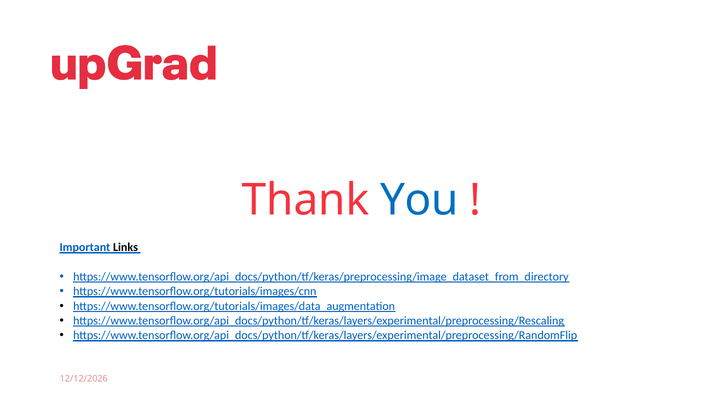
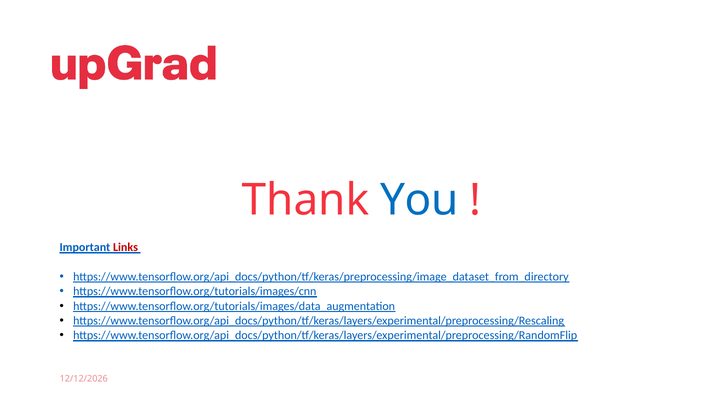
Links colour: black -> red
